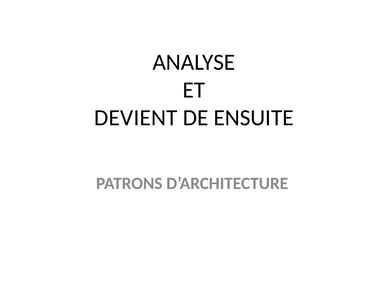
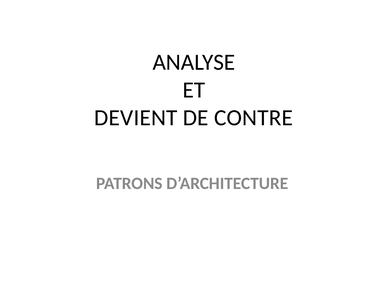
ENSUITE: ENSUITE -> CONTRE
